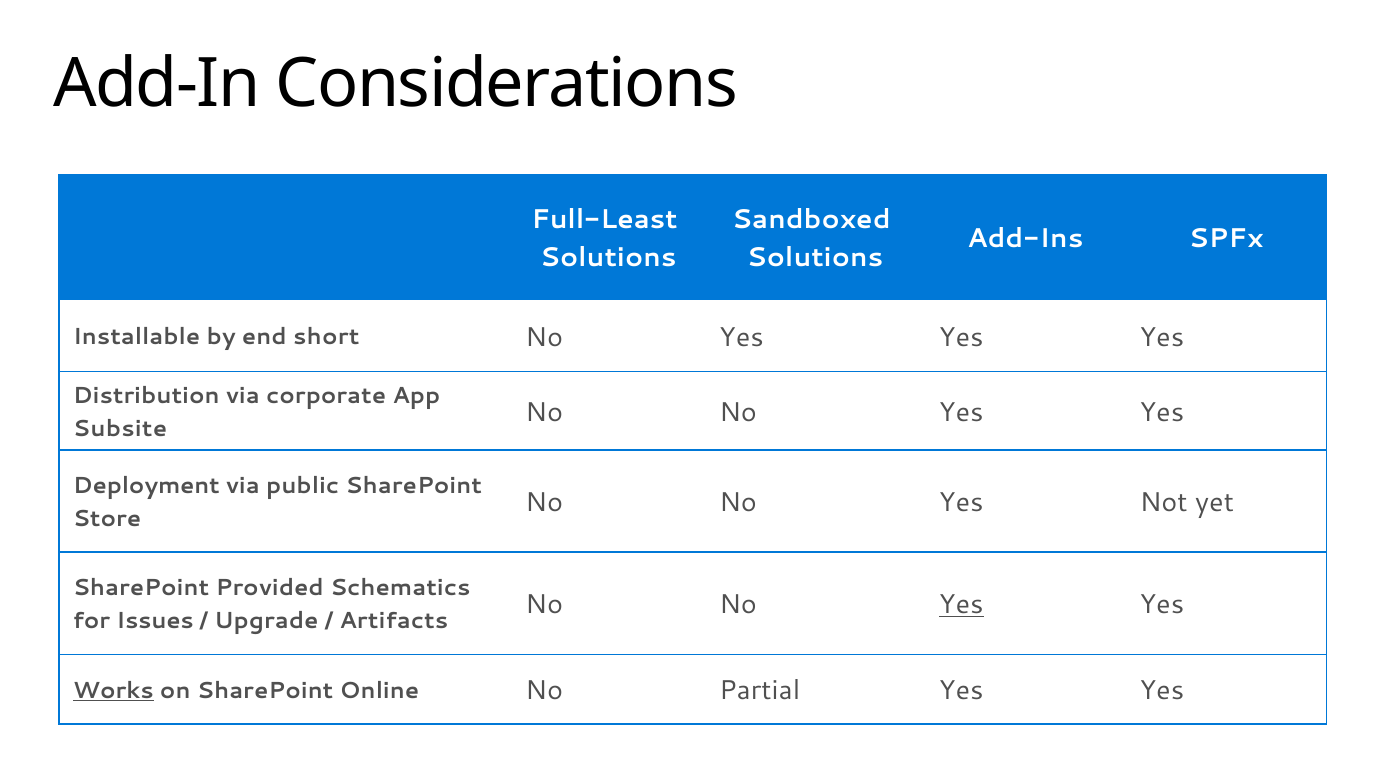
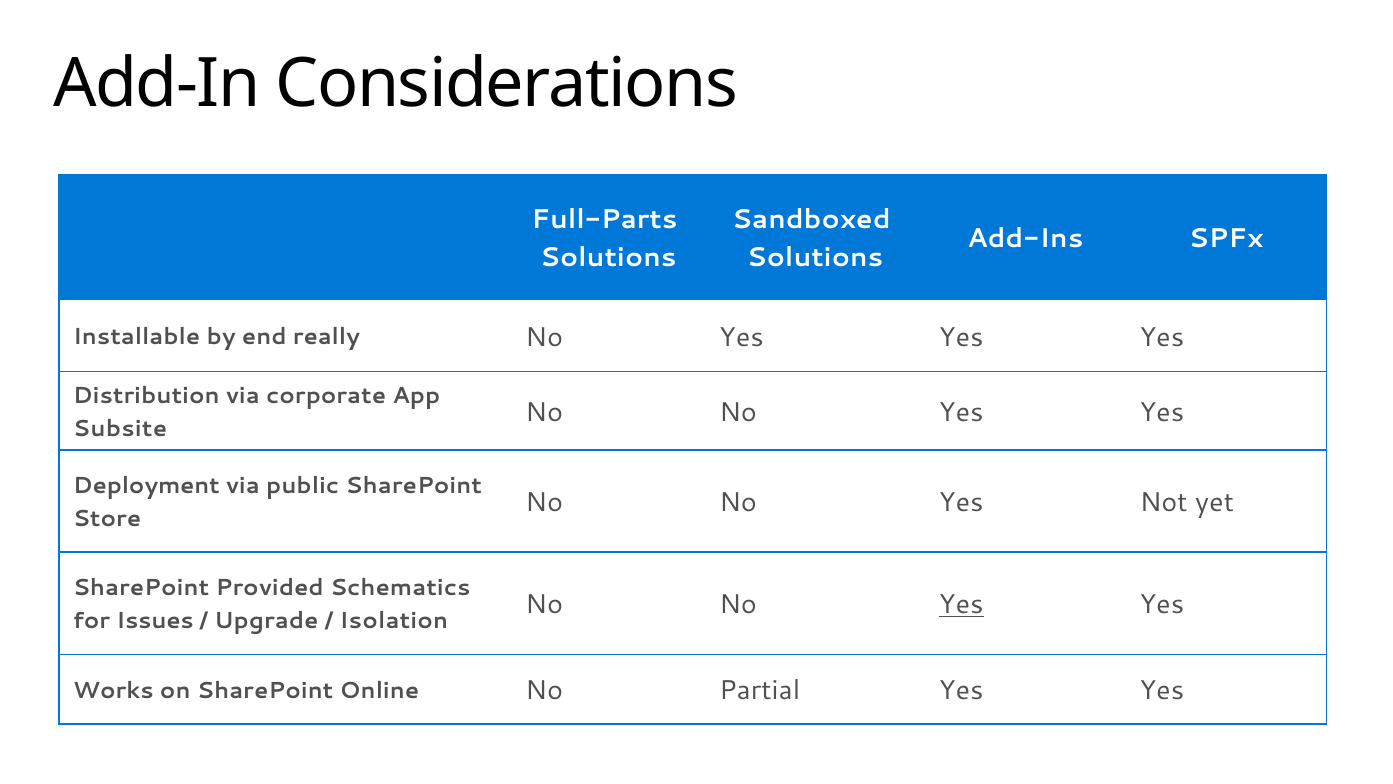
Full-Least: Full-Least -> Full-Parts
short: short -> really
Artifacts: Artifacts -> Isolation
Works underline: present -> none
